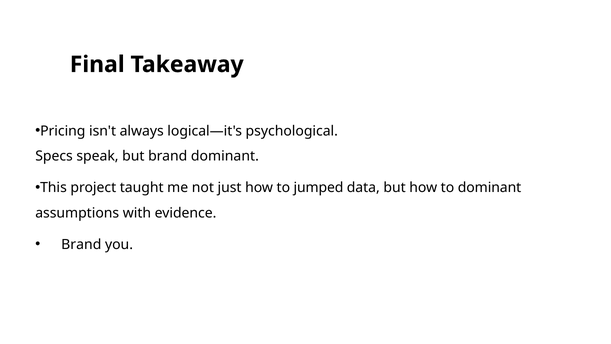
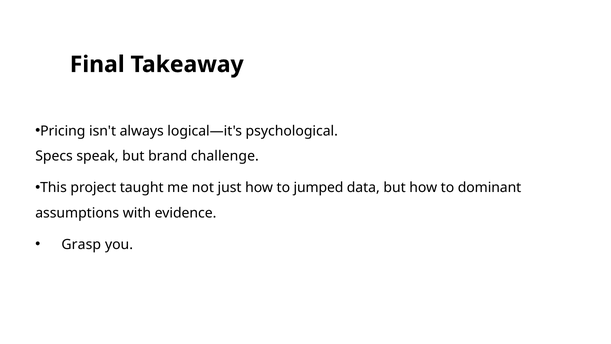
brand dominant: dominant -> challenge
Brand at (81, 244): Brand -> Grasp
